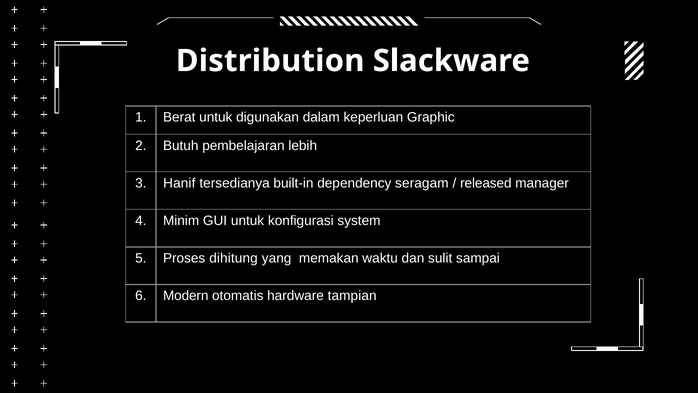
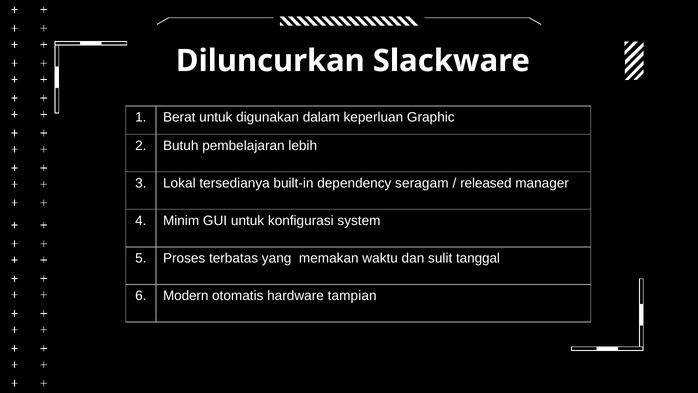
Distribution: Distribution -> Diluncurkan
Hanif: Hanif -> Lokal
dihitung: dihitung -> terbatas
sampai: sampai -> tanggal
